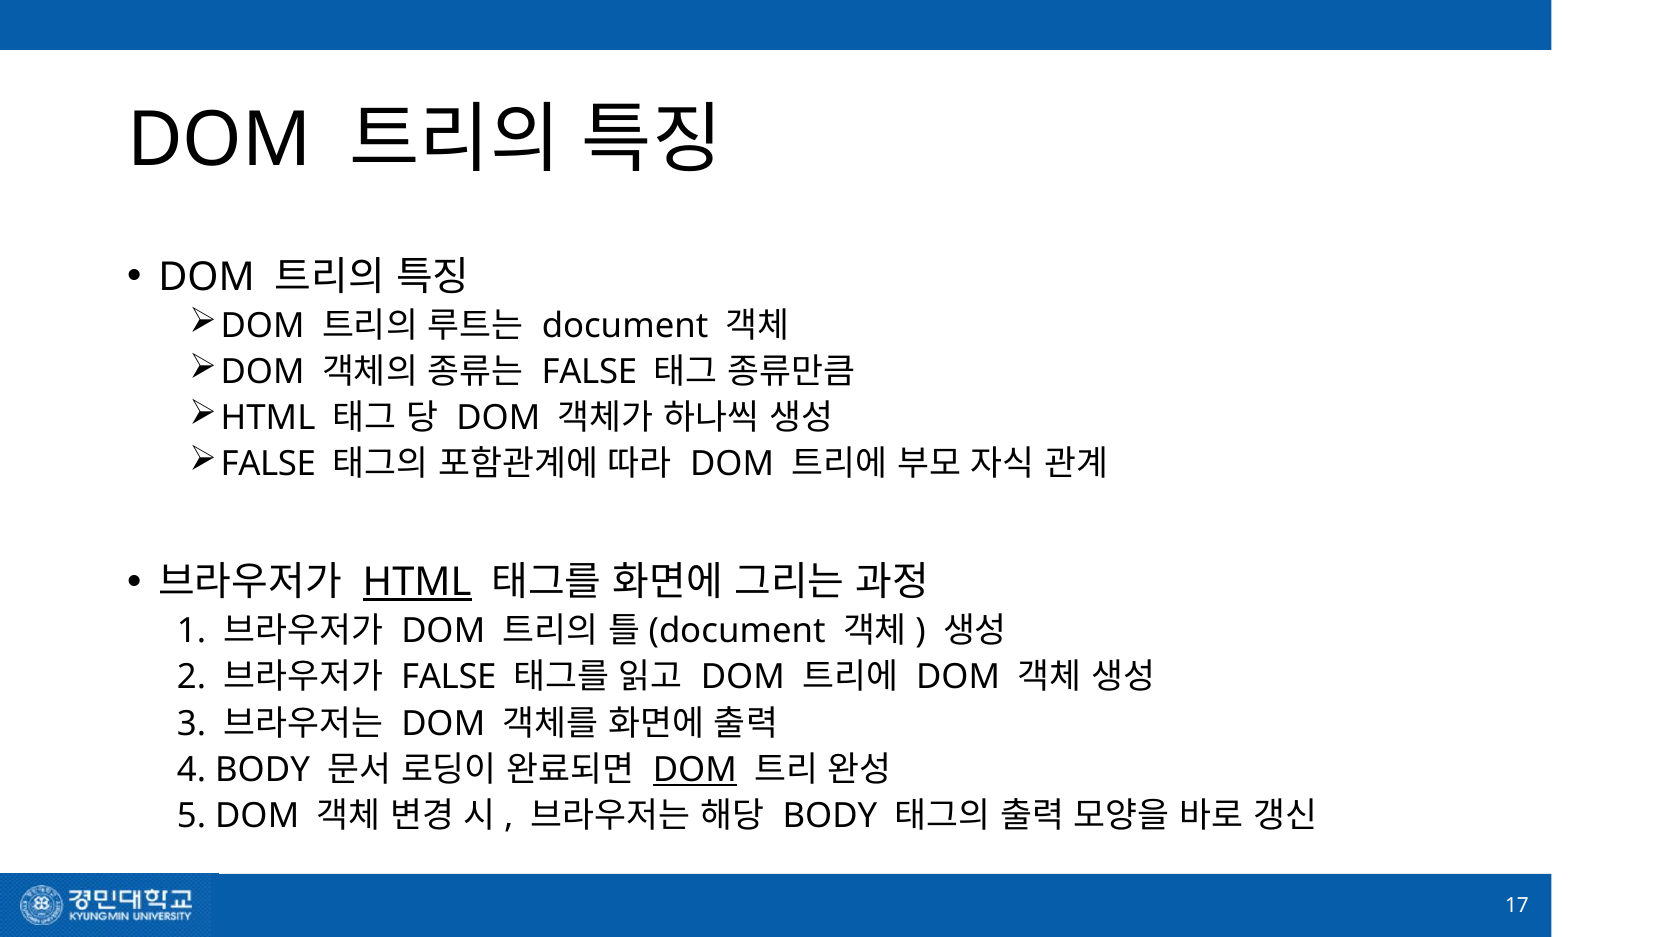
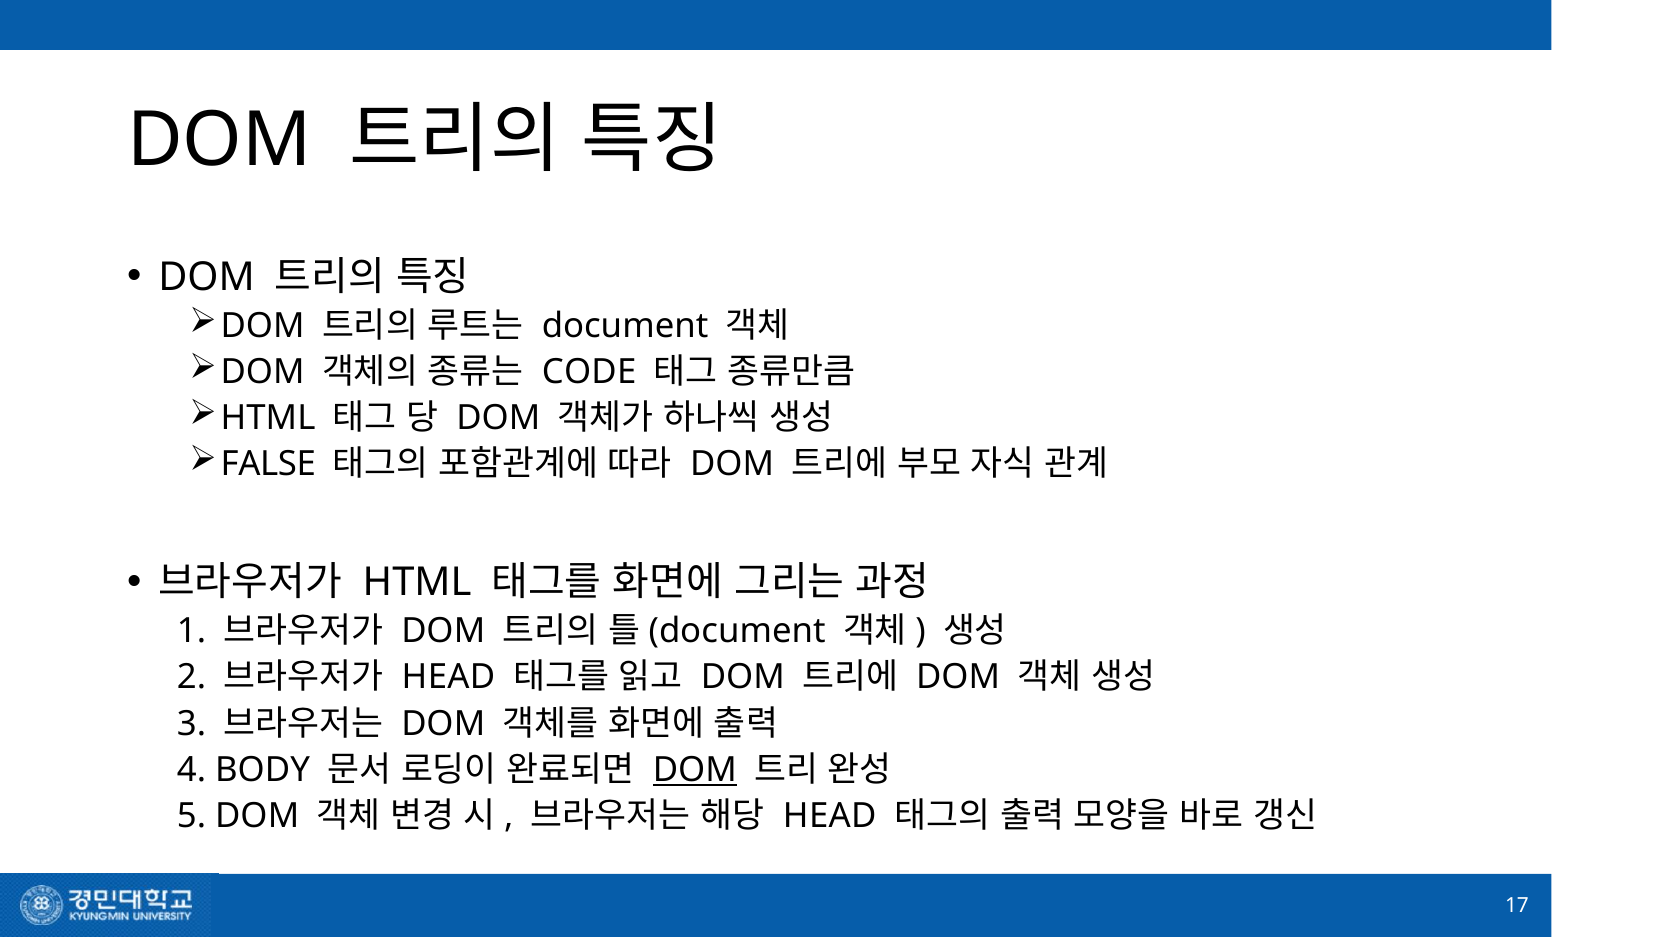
FALSE at (589, 372): FALSE -> CODE
HTML at (417, 582) underline: present -> none
FALSE at (449, 678): FALSE -> HEAD
BODY at (830, 816): BODY -> HEAD
